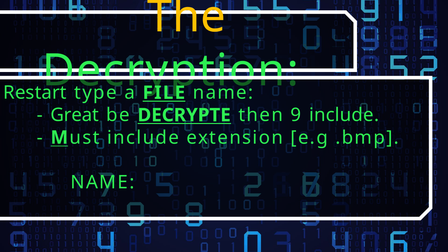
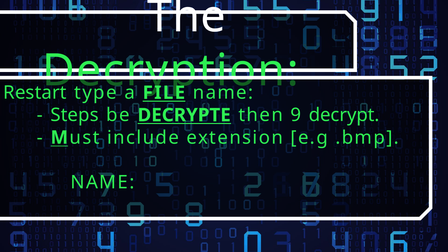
The colour: yellow -> white
Great: Great -> Steps
9 include: include -> decrypt
